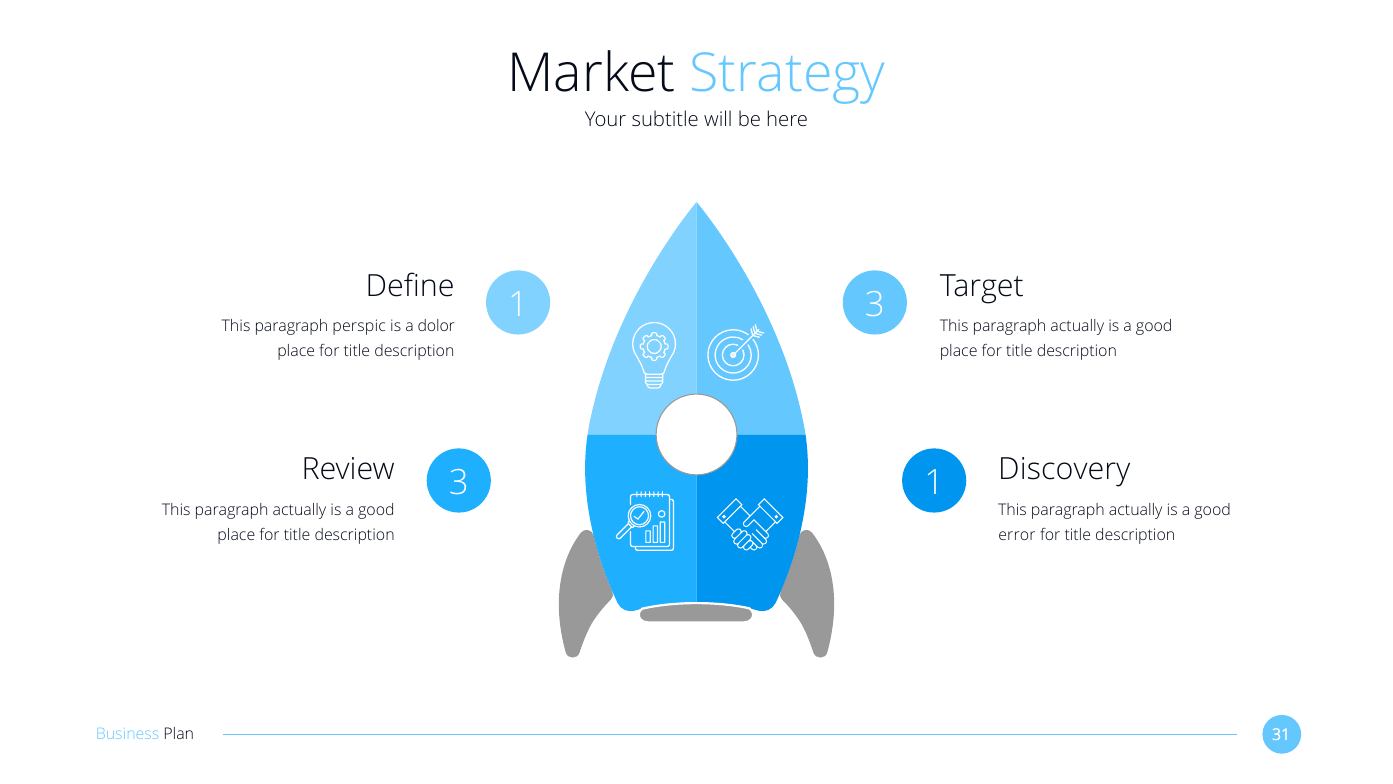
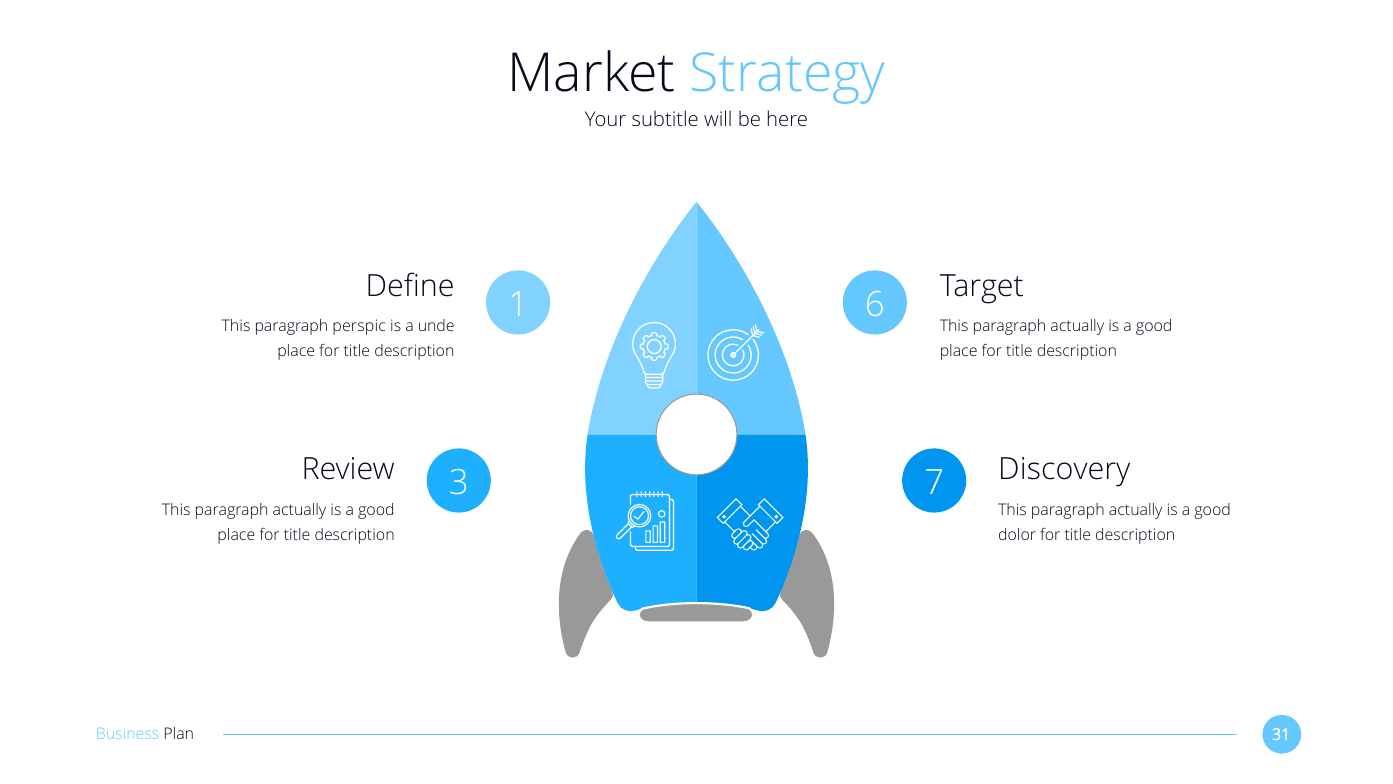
1 3: 3 -> 6
dolor: dolor -> unde
3 1: 1 -> 7
error: error -> dolor
